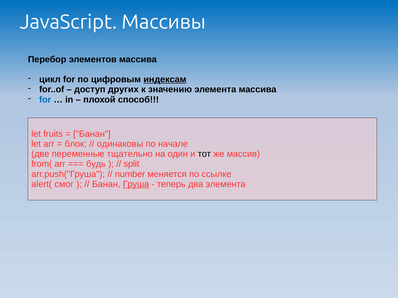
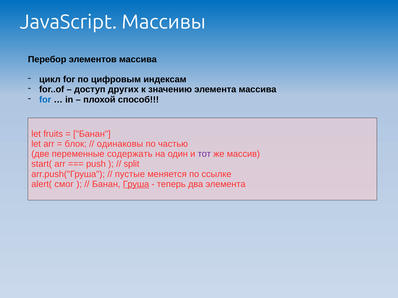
индексам underline: present -> none
начале: начале -> частью
тщательно: тщательно -> содержать
тот colour: black -> purple
from(: from( -> start(
будь: будь -> push
number: number -> пустые
